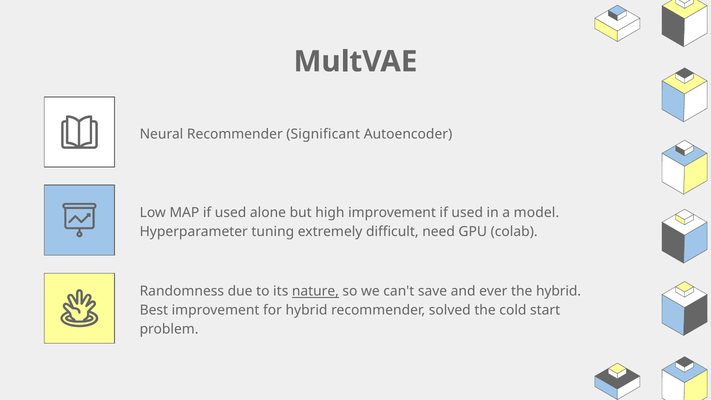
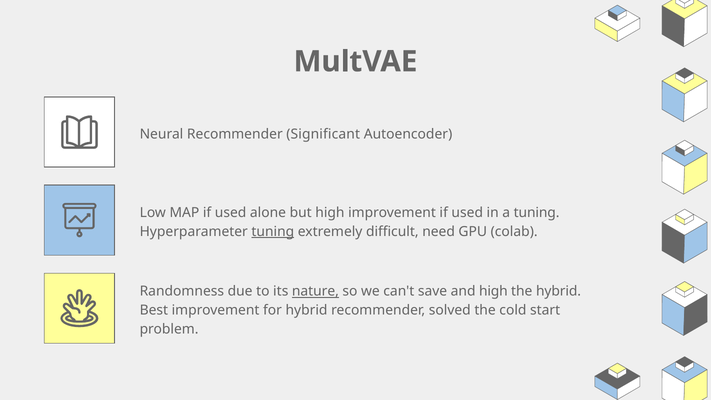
a model: model -> tuning
tuning at (273, 232) underline: none -> present
and ever: ever -> high
